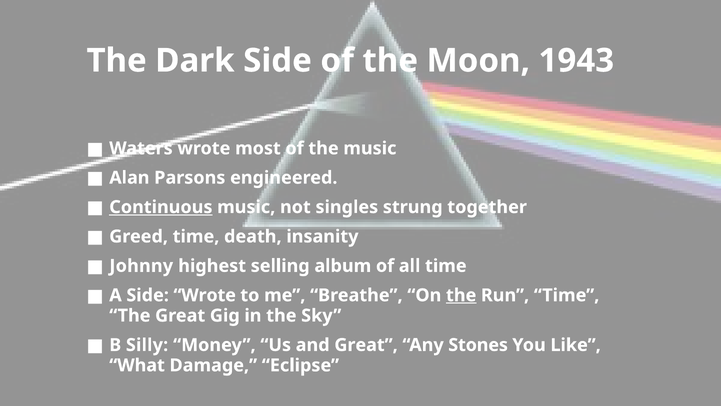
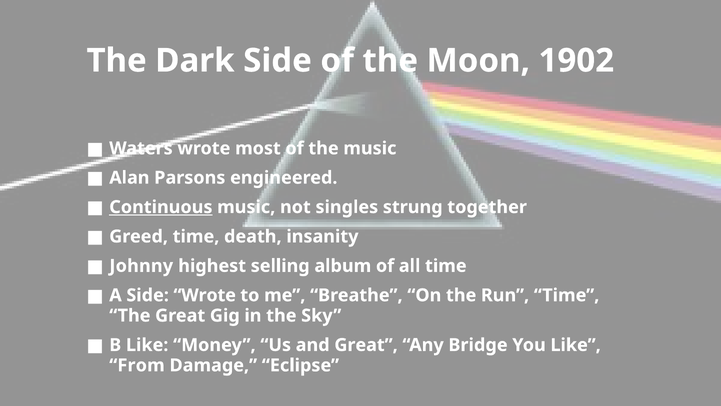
1943: 1943 -> 1902
the at (461, 295) underline: present -> none
B Silly: Silly -> Like
Stones: Stones -> Bridge
What: What -> From
